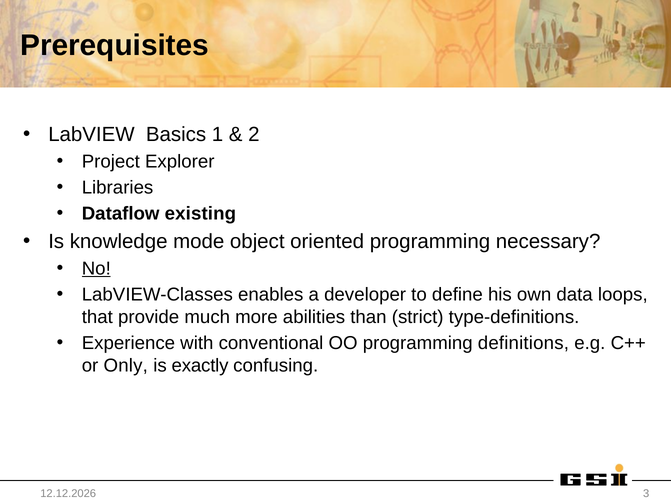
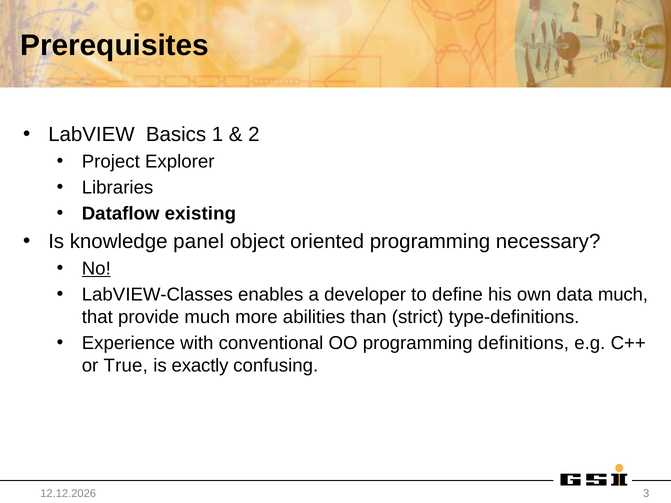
mode: mode -> panel
data loops: loops -> much
Only: Only -> True
